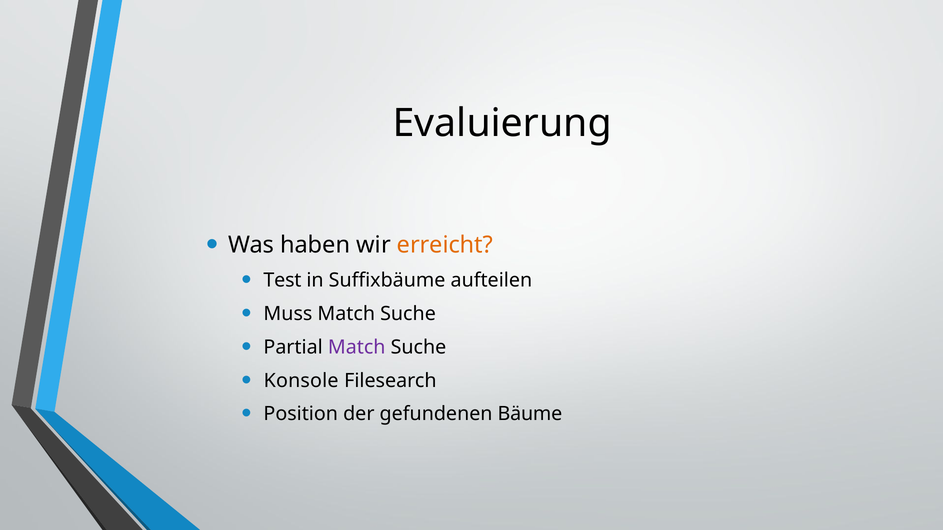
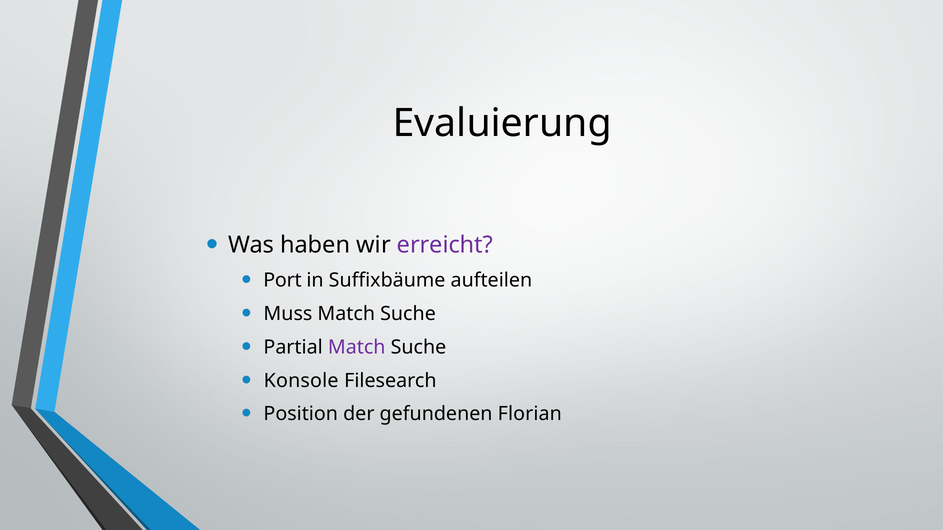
erreicht colour: orange -> purple
Test: Test -> Port
Bäume: Bäume -> Florian
